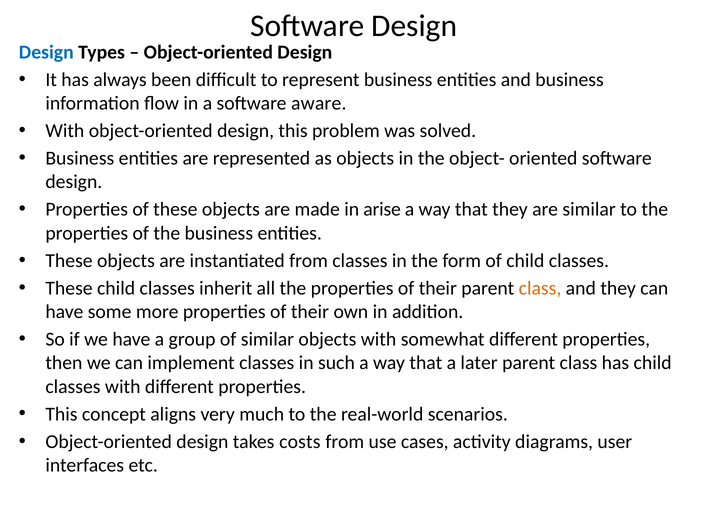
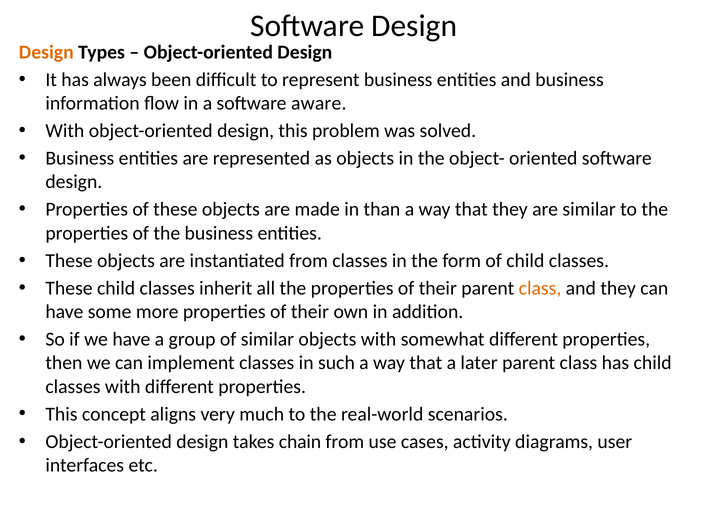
Design at (46, 52) colour: blue -> orange
arise: arise -> than
costs: costs -> chain
